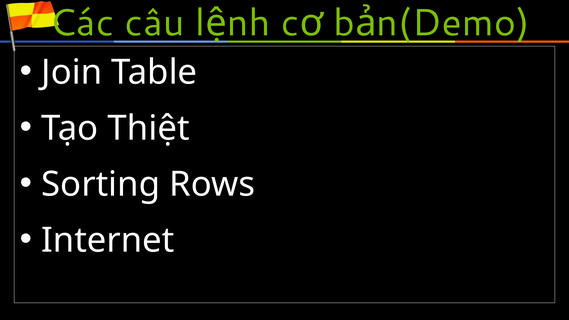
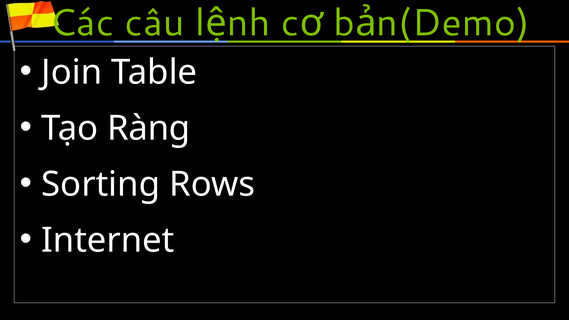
Thiệt: Thiệt -> Ràng
